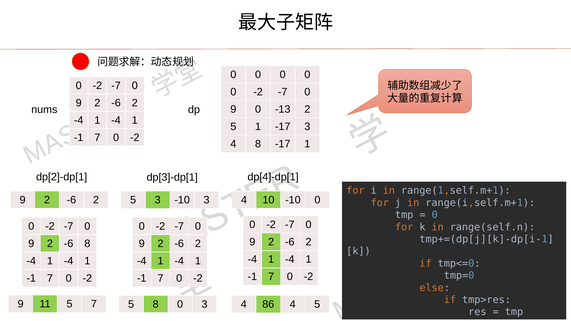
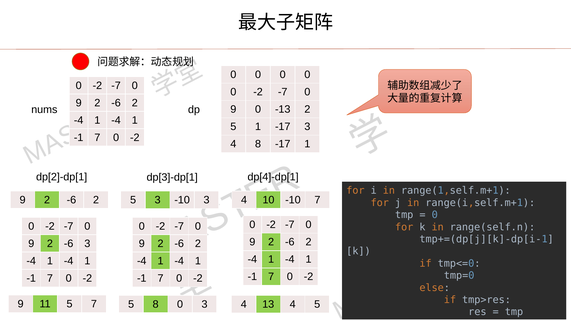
0 at (317, 200): 0 -> 7
-6 8: 8 -> 3
86: 86 -> 13
